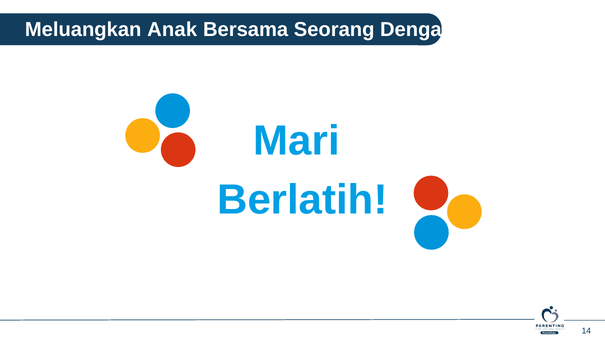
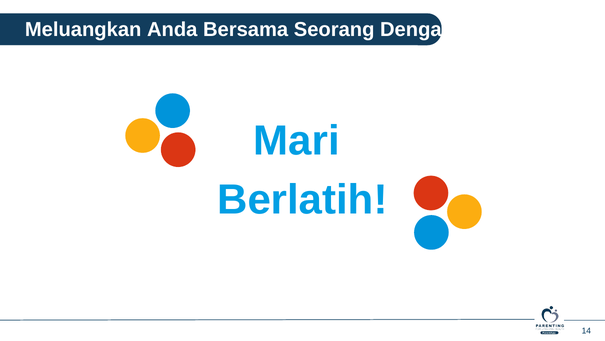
Meluangkan Anak: Anak -> Anda
